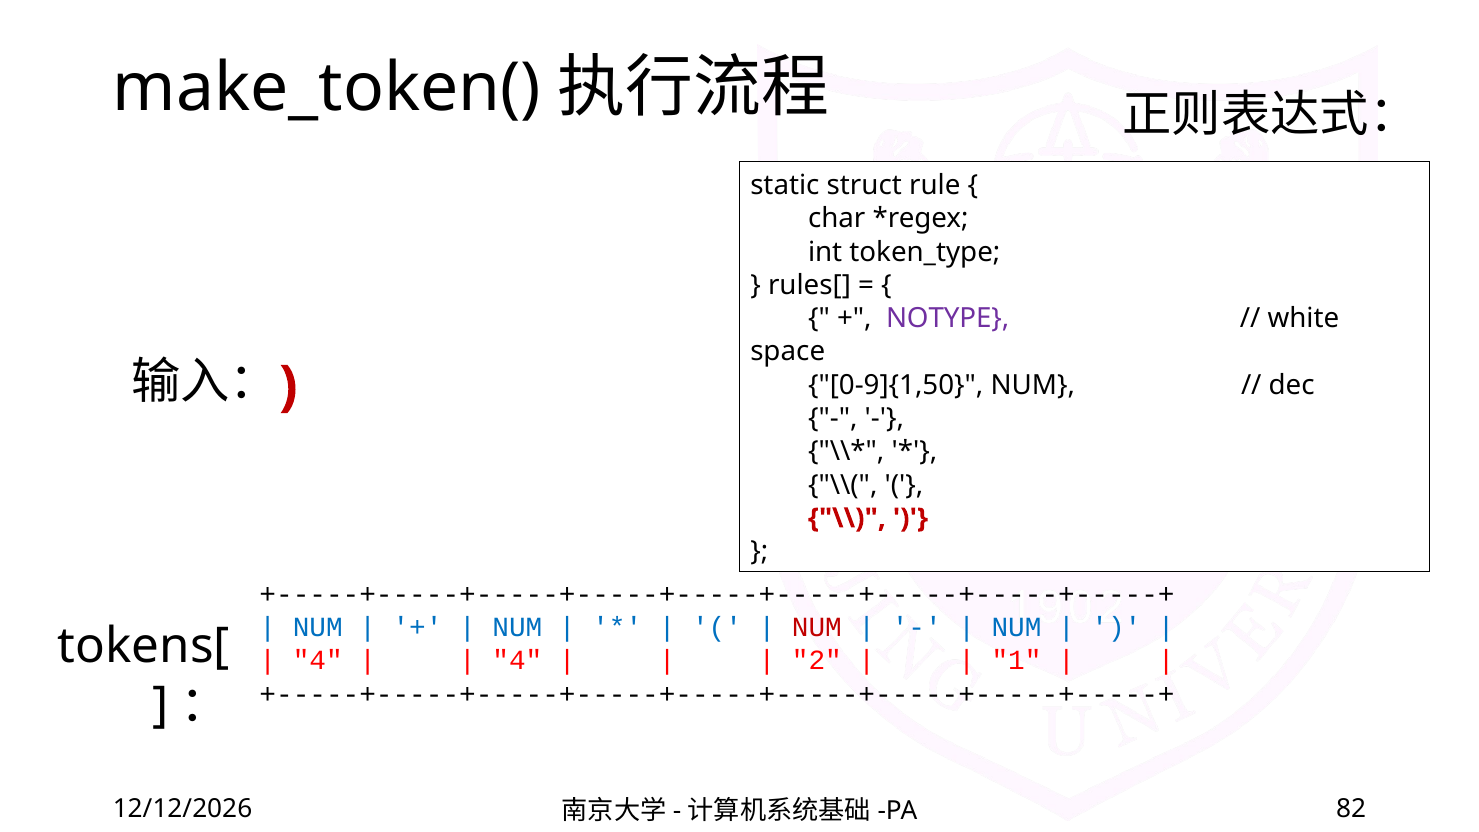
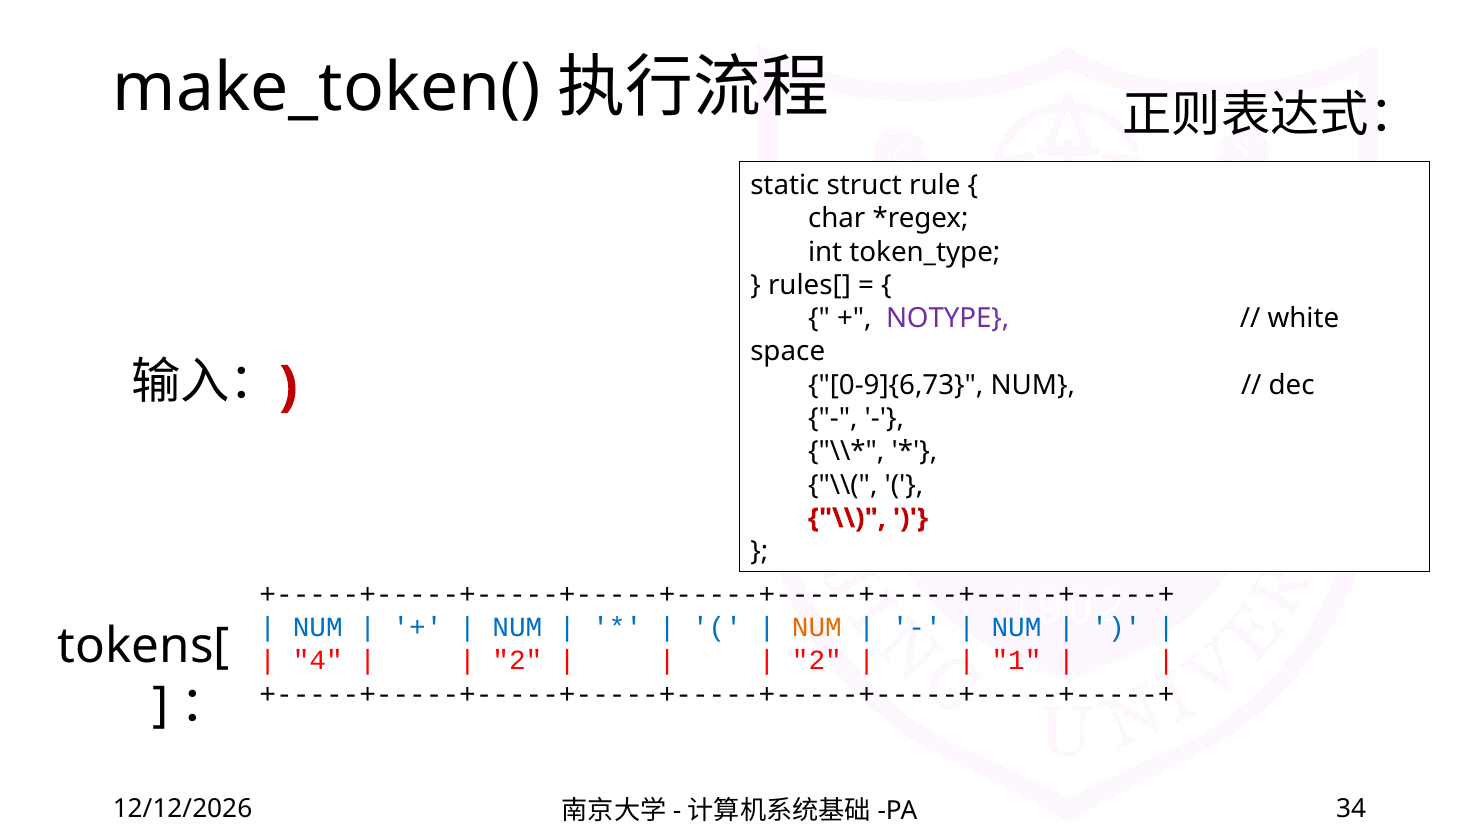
0-9]{1,50: 0-9]{1,50 -> 0-9]{6,73
NUM at (817, 627) colour: red -> orange
4 at (517, 661): 4 -> 2
82: 82 -> 34
